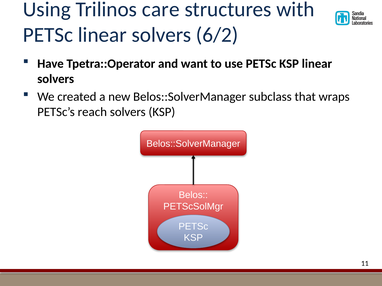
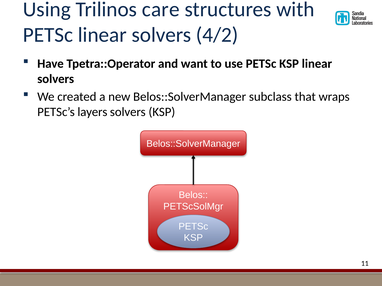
6/2: 6/2 -> 4/2
reach: reach -> layers
